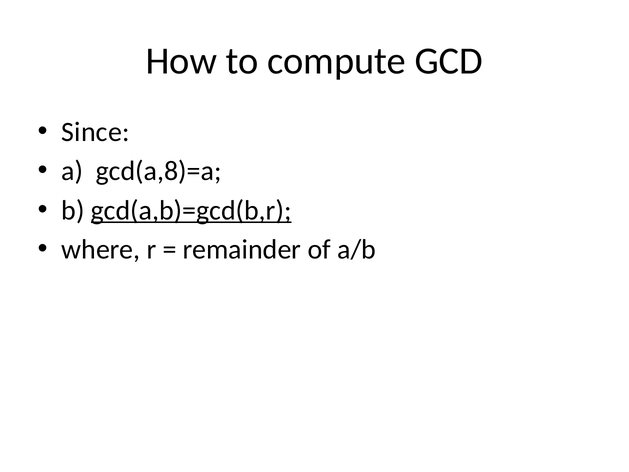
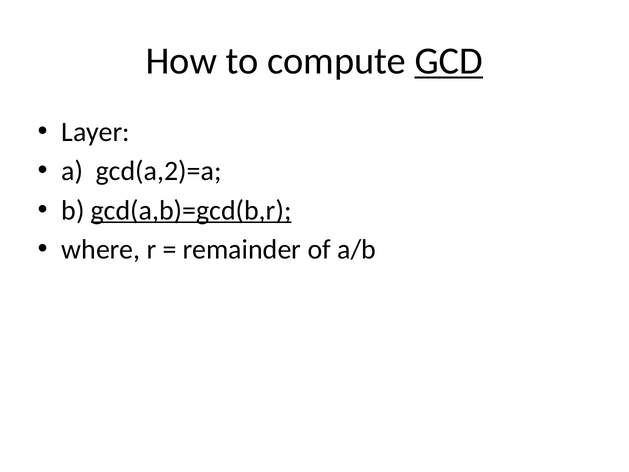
GCD underline: none -> present
Since: Since -> Layer
gcd(a,8)=a: gcd(a,8)=a -> gcd(a,2)=a
